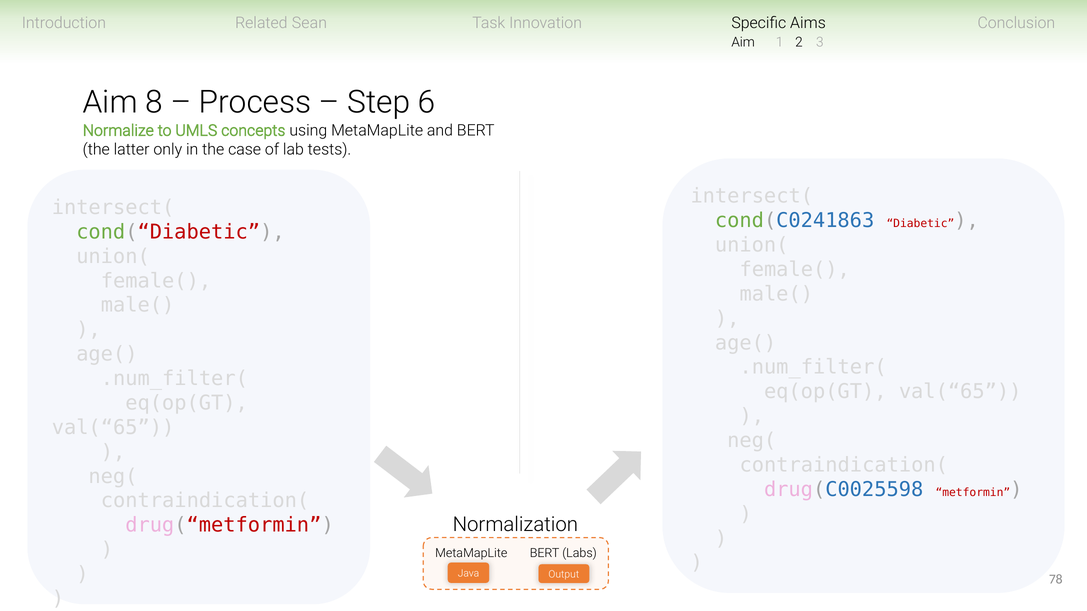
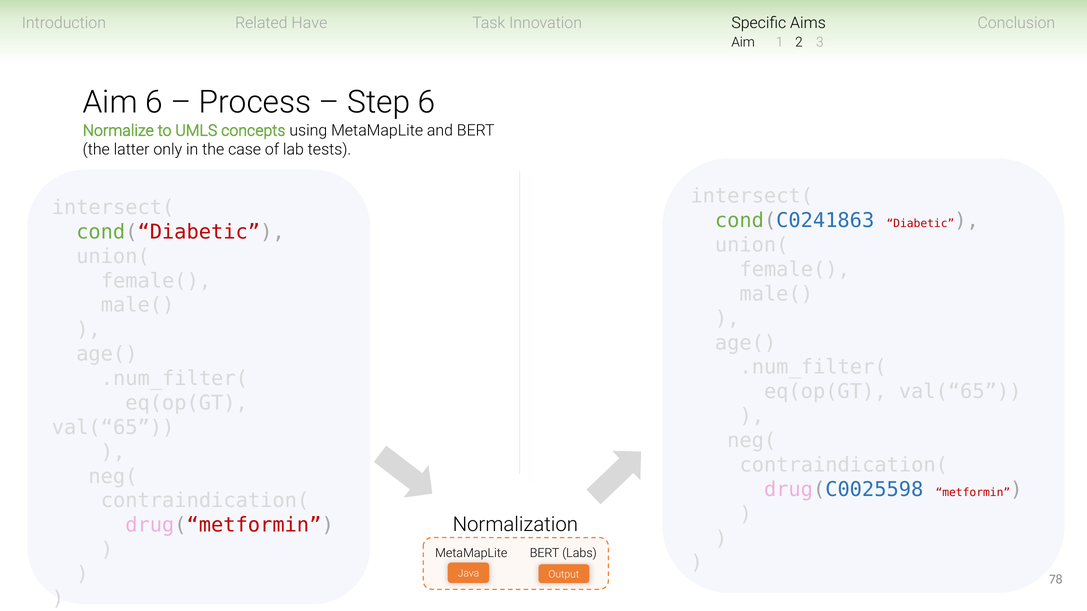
Sean: Sean -> Have
Aim 8: 8 -> 6
